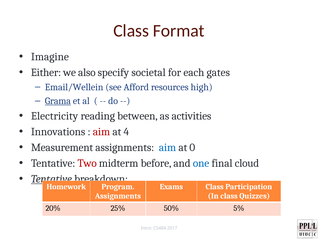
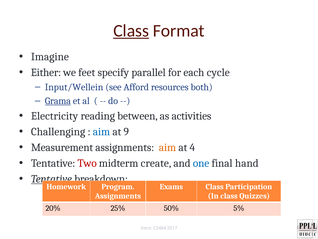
Class at (131, 31) underline: none -> present
also: also -> feet
societal: societal -> parallel
gates: gates -> cycle
Email/Wellein: Email/Wellein -> Input/Wellein
high: high -> both
Innovations: Innovations -> Challenging
aim at (101, 131) colour: red -> blue
4: 4 -> 9
aim at (167, 147) colour: blue -> orange
0: 0 -> 4
before: before -> create
cloud: cloud -> hand
